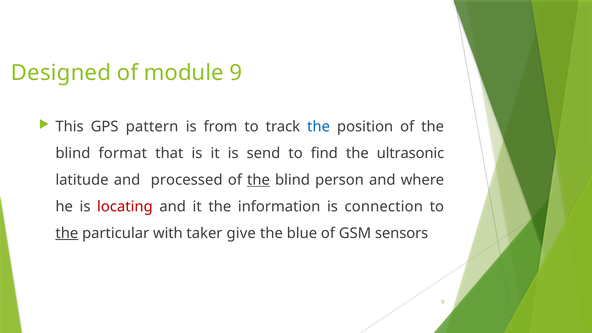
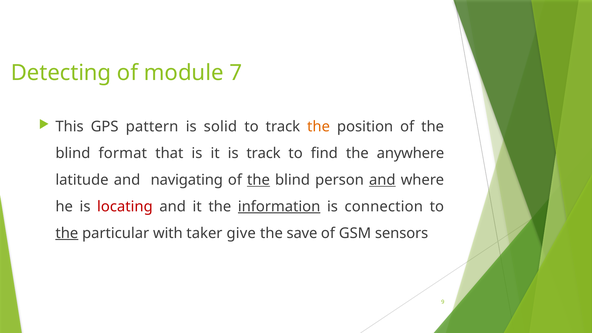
Designed: Designed -> Detecting
module 9: 9 -> 7
from: from -> solid
the at (319, 127) colour: blue -> orange
is send: send -> track
ultrasonic: ultrasonic -> anywhere
processed: processed -> navigating
and at (382, 180) underline: none -> present
information underline: none -> present
blue: blue -> save
